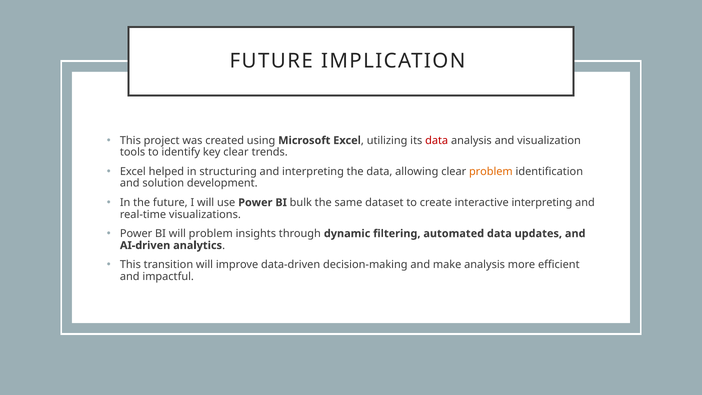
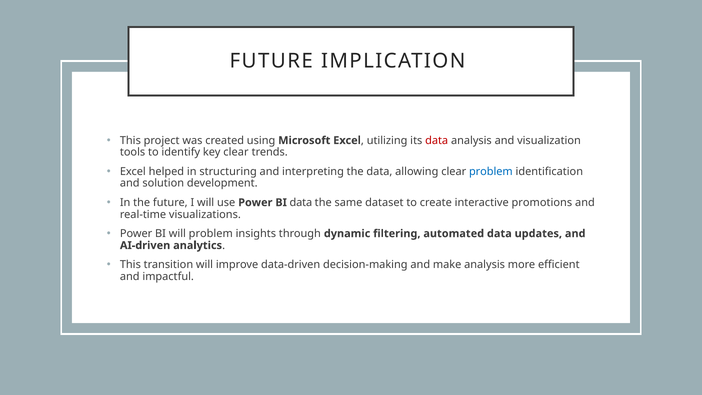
problem at (491, 171) colour: orange -> blue
BI bulk: bulk -> data
interactive interpreting: interpreting -> promotions
